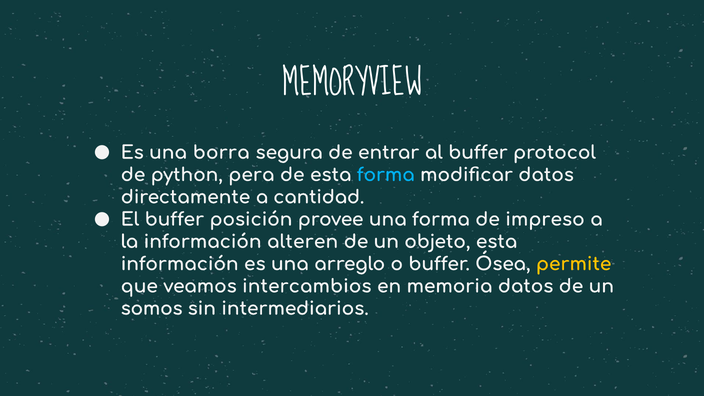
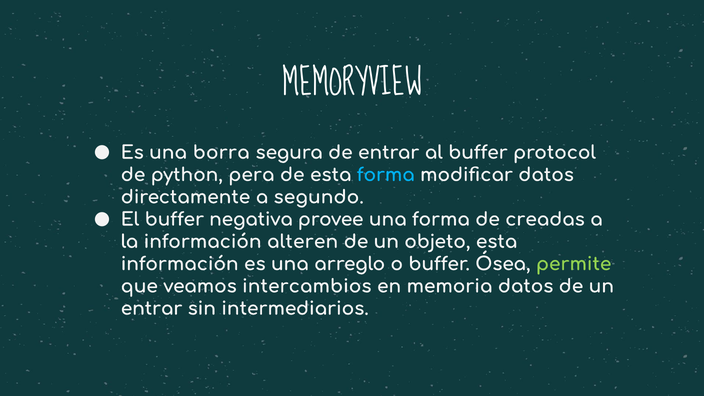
cantidad: cantidad -> segundo
posición: posición -> negativa
impreso: impreso -> creadas
permite colour: yellow -> light green
somos at (152, 309): somos -> entrar
